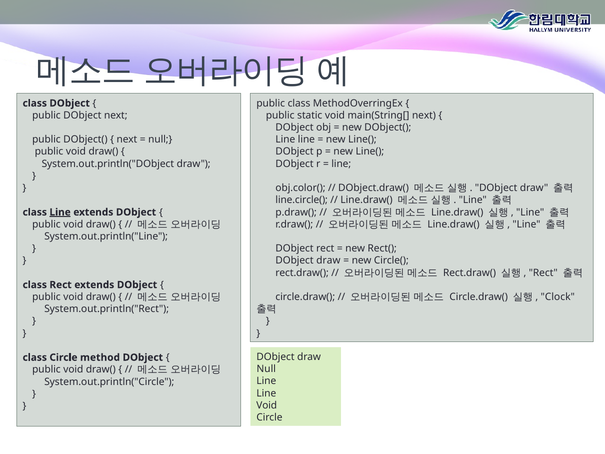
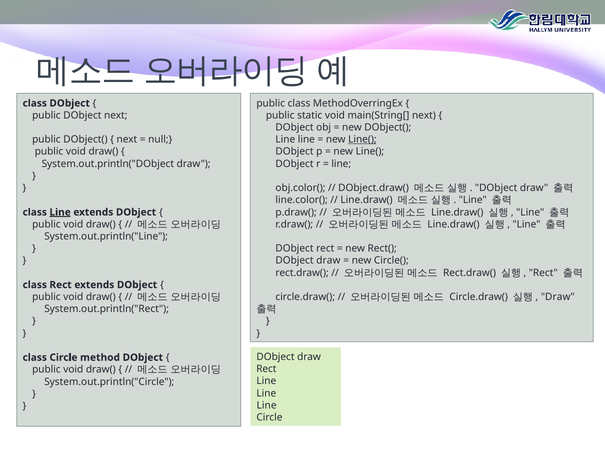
Line( at (362, 139) underline: none -> present
line.circle(: line.circle( -> line.color(
Clock at (558, 297): Clock -> Draw
Null at (266, 369): Null -> Rect
Void at (267, 405): Void -> Line
